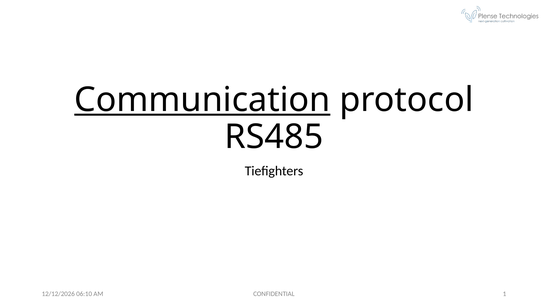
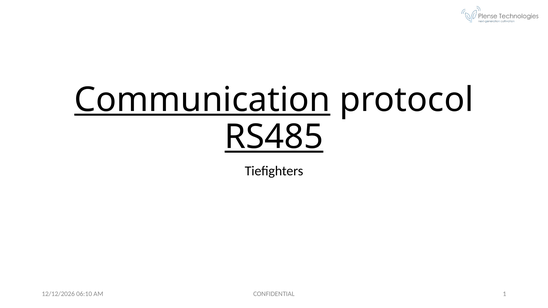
RS485 underline: none -> present
